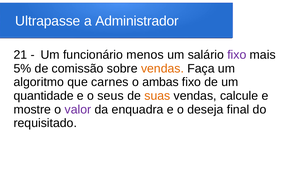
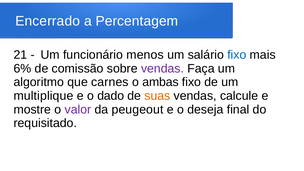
Ultrapasse: Ultrapasse -> Encerrado
Administrador: Administrador -> Percentagem
fixo at (237, 55) colour: purple -> blue
5%: 5% -> 6%
vendas at (162, 68) colour: orange -> purple
quantidade: quantidade -> multiplique
seus: seus -> dado
enquadra: enquadra -> peugeout
